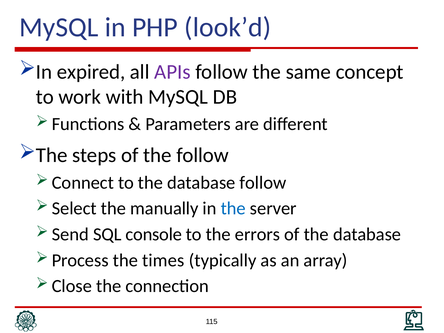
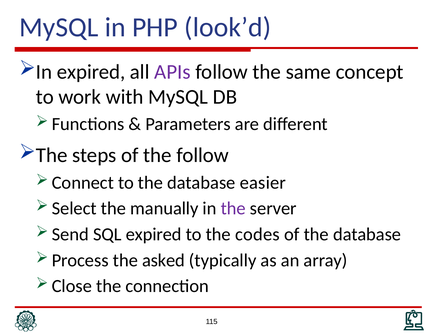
database follow: follow -> easier
the at (233, 208) colour: blue -> purple
SQL console: console -> expired
errors: errors -> codes
times: times -> asked
